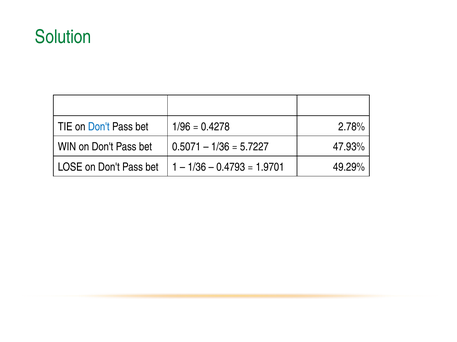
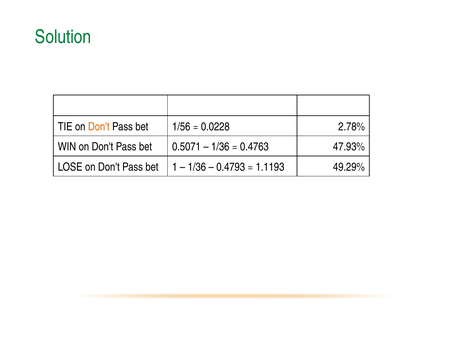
Don't at (99, 127) colour: blue -> orange
1/96: 1/96 -> 1/56
0.4278: 0.4278 -> 0.0228
5.7227: 5.7227 -> 0.4763
1.9701: 1.9701 -> 1.1193
